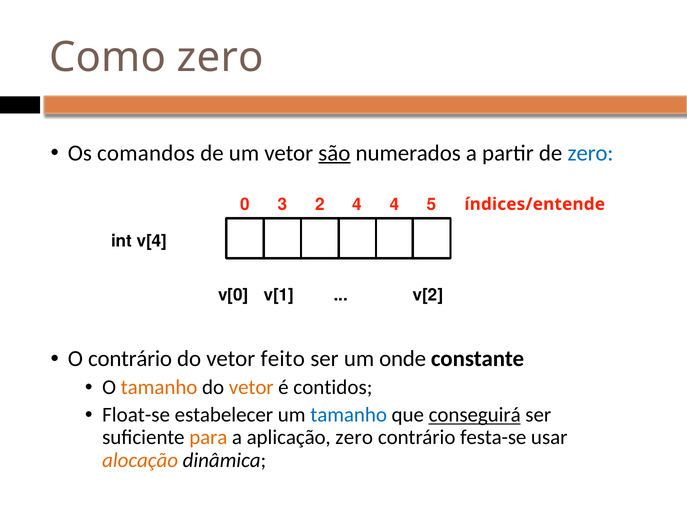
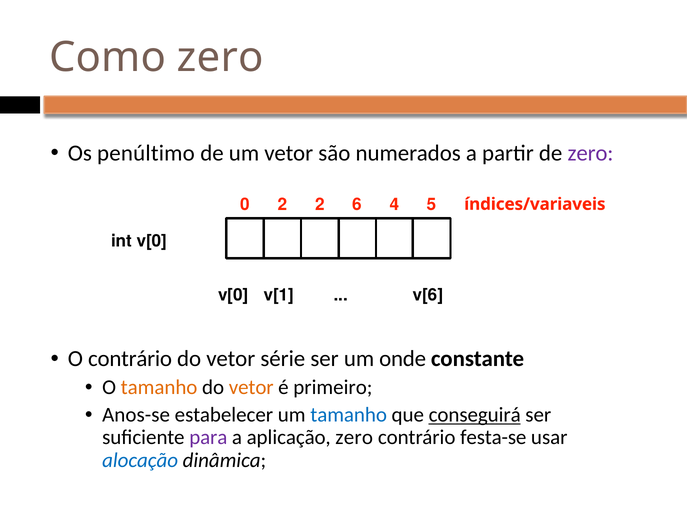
comandos: comandos -> penúltimo
são underline: present -> none
zero at (591, 153) colour: blue -> purple
0 3: 3 -> 2
2 4: 4 -> 6
índices/entende: índices/entende -> índices/variaveis
int v[4: v[4 -> v[0
v[2: v[2 -> v[6
feito: feito -> série
contidos: contidos -> primeiro
Float-se: Float-se -> Anos-se
para colour: orange -> purple
alocação colour: orange -> blue
